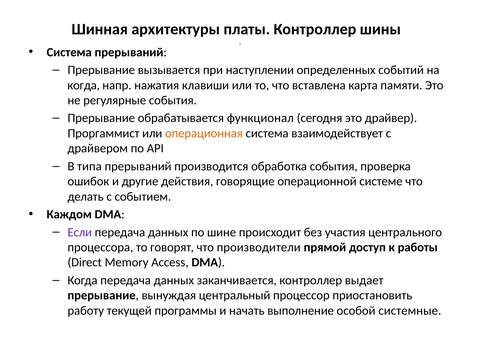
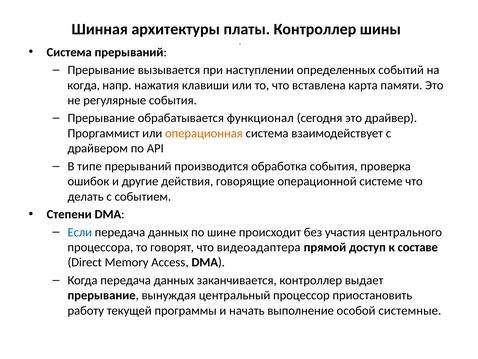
типа: типа -> типе
Каждом: Каждом -> Степени
Если colour: purple -> blue
производители: производители -> видеоадаптера
работы: работы -> составе
